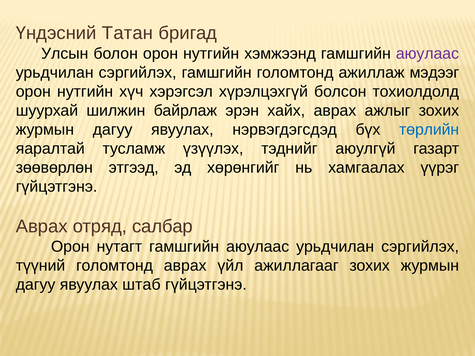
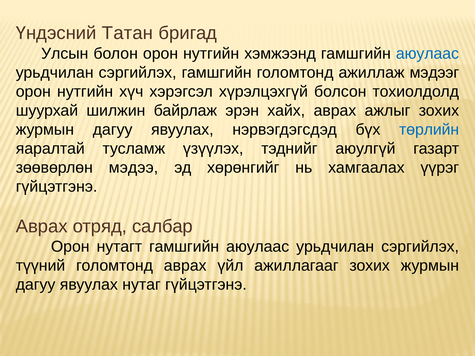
аюулаас at (427, 54) colour: purple -> blue
этгээд: этгээд -> мэдээ
штаб: штаб -> нутаг
